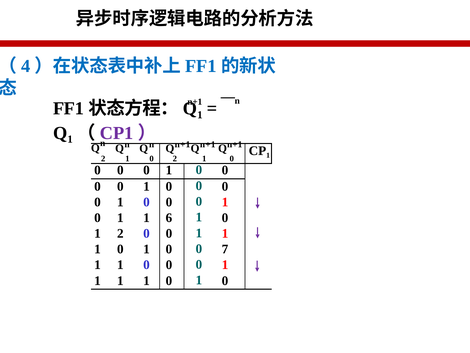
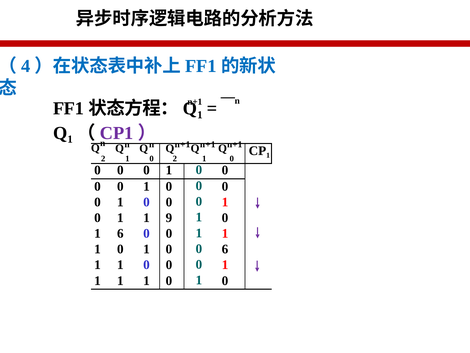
6: 6 -> 9
1 2: 2 -> 6
0 7: 7 -> 6
